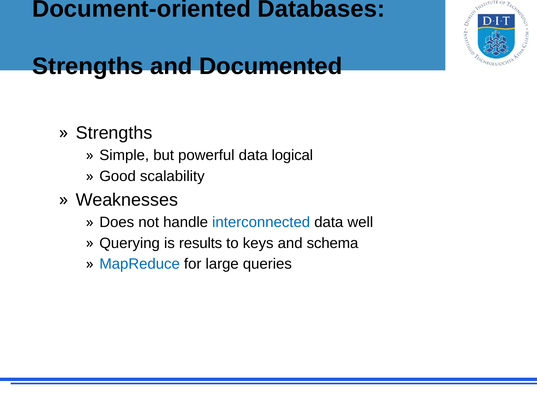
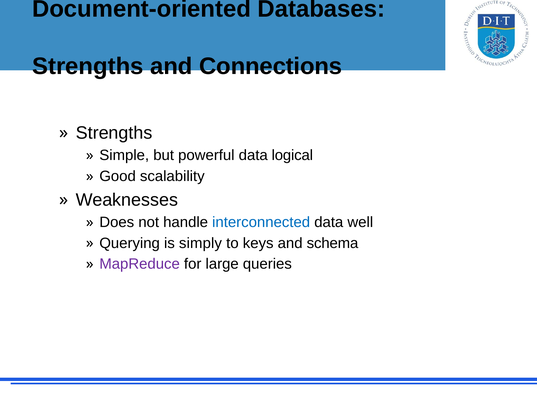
Documented: Documented -> Connections
results: results -> simply
MapReduce colour: blue -> purple
